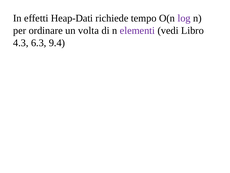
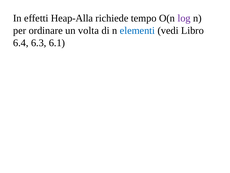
Heap-Dati: Heap-Dati -> Heap-Alla
elementi colour: purple -> blue
4.3: 4.3 -> 6.4
9.4: 9.4 -> 6.1
